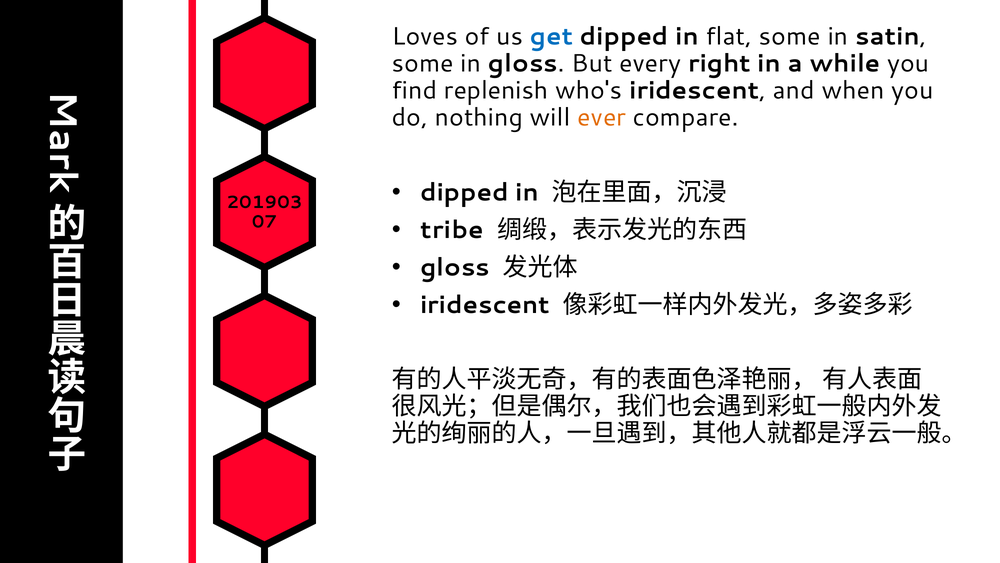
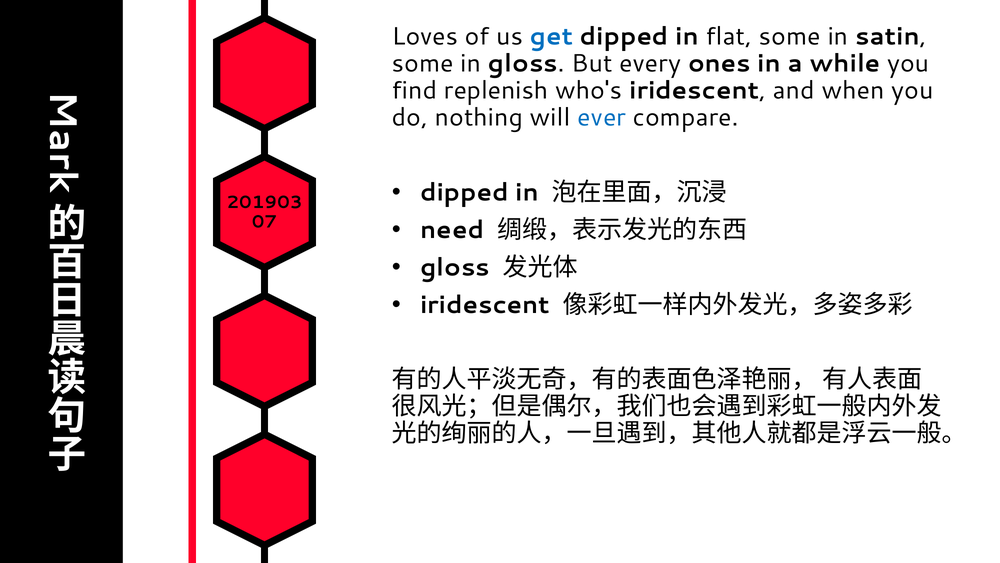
right: right -> ones
ever colour: orange -> blue
tribe: tribe -> need
